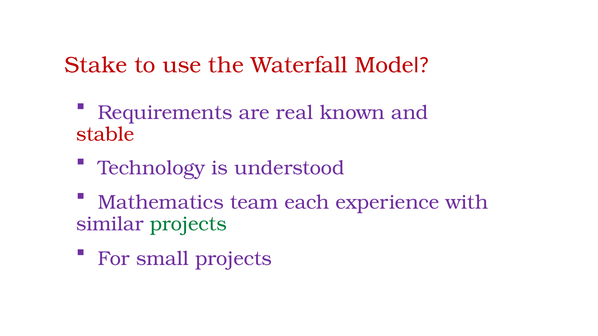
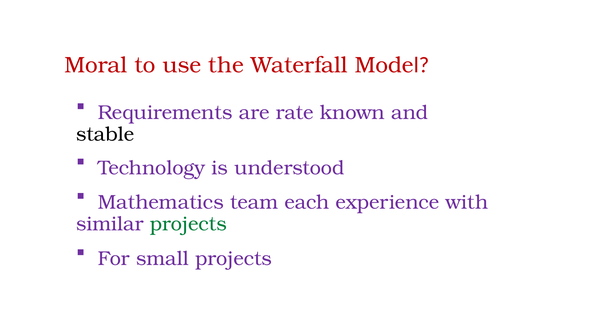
Stake: Stake -> Moral
real: real -> rate
stable colour: red -> black
